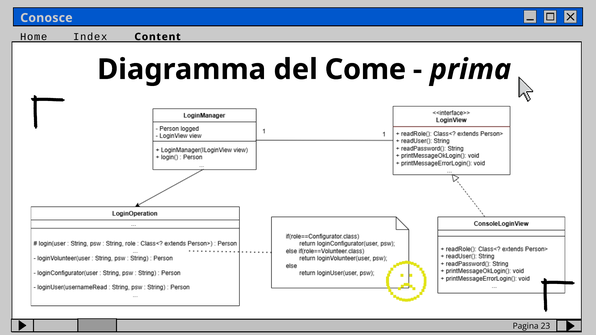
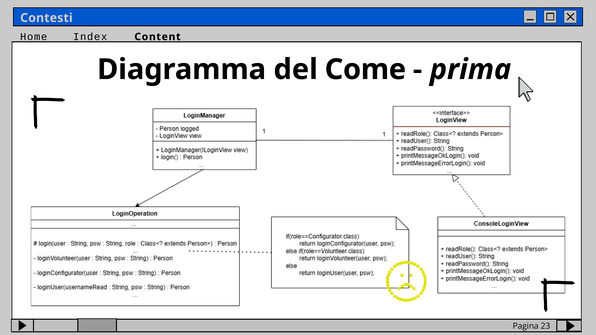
Conosce: Conosce -> Contesti
